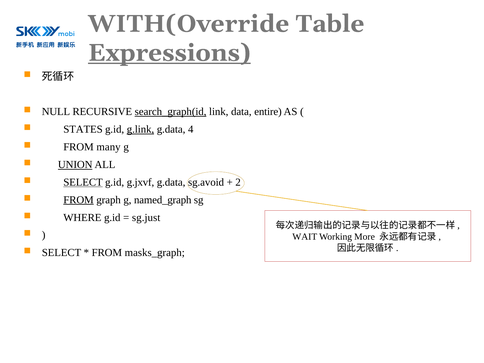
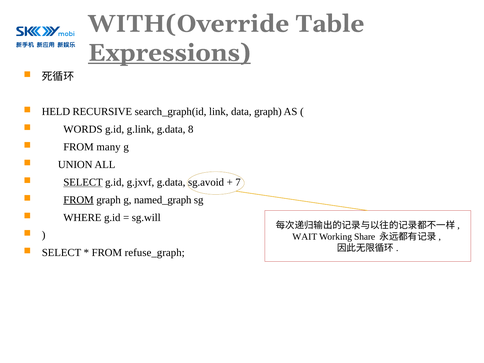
NULL: NULL -> HELD
search_graph(id underline: present -> none
data entire: entire -> graph
STATES: STATES -> WORDS
g.link underline: present -> none
4: 4 -> 8
UNION underline: present -> none
2: 2 -> 7
sg.just: sg.just -> sg.will
More: More -> Share
masks_graph: masks_graph -> refuse_graph
